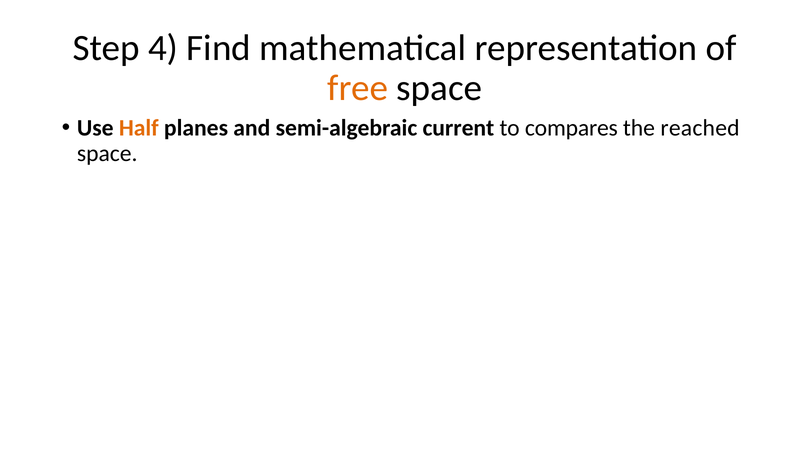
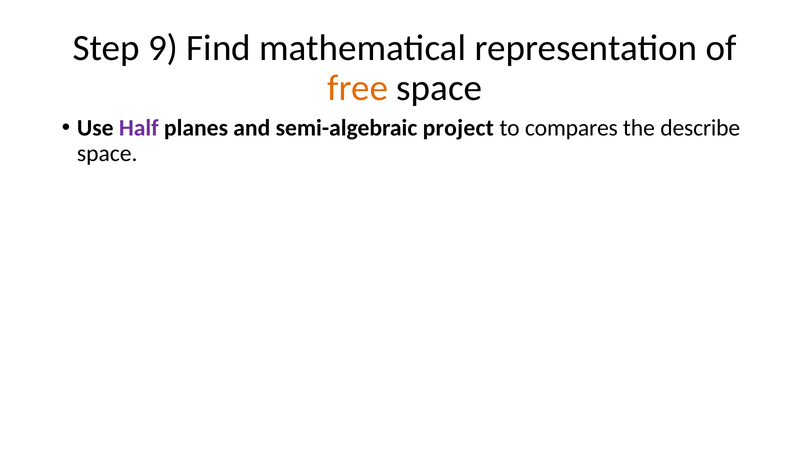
4: 4 -> 9
Half colour: orange -> purple
current: current -> project
reached: reached -> describe
